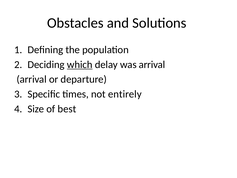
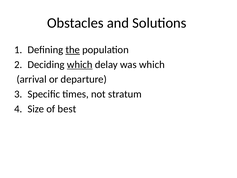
the underline: none -> present
was arrival: arrival -> which
entirely: entirely -> stratum
